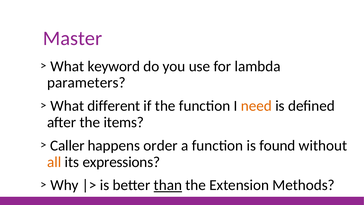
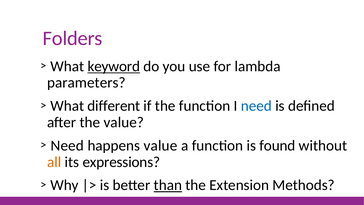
Master: Master -> Folders
keyword underline: none -> present
need at (256, 106) colour: orange -> blue
the items: items -> value
Caller at (67, 145): Caller -> Need
happens order: order -> value
